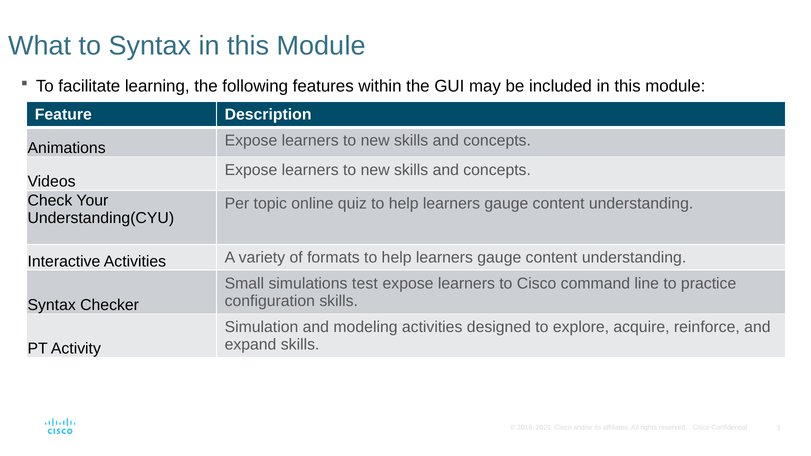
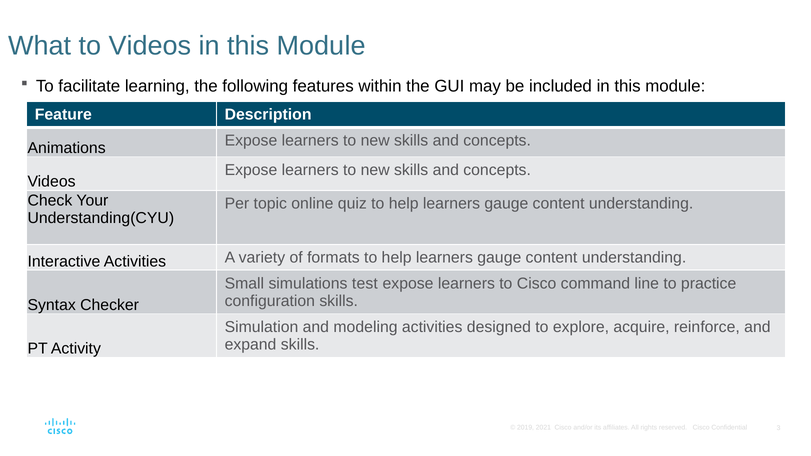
to Syntax: Syntax -> Videos
